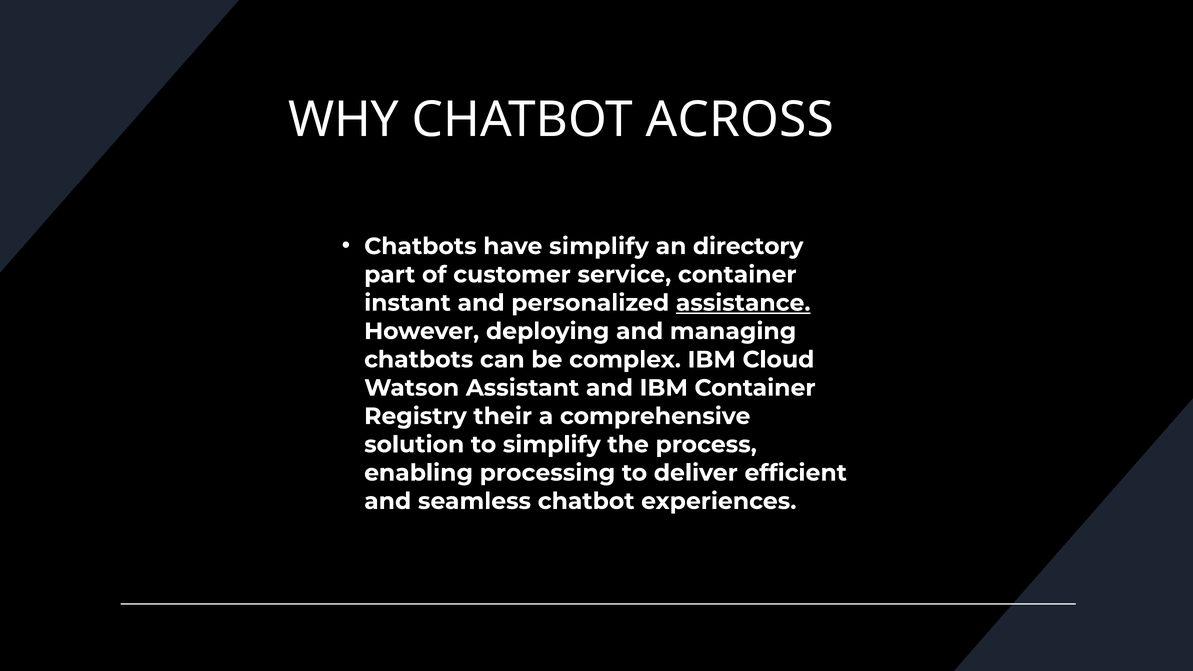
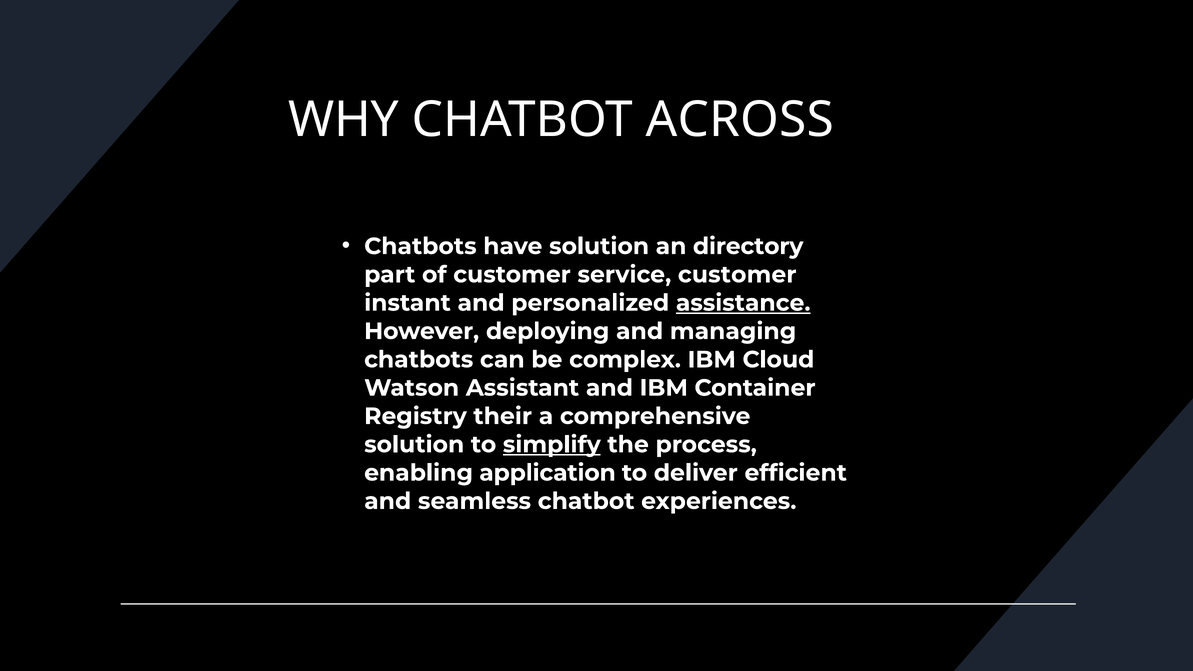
have simplify: simplify -> solution
service container: container -> customer
simplify at (552, 445) underline: none -> present
processing: processing -> application
